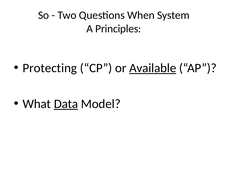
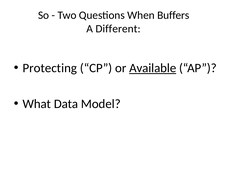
System: System -> Buffers
Principles: Principles -> Different
Data underline: present -> none
